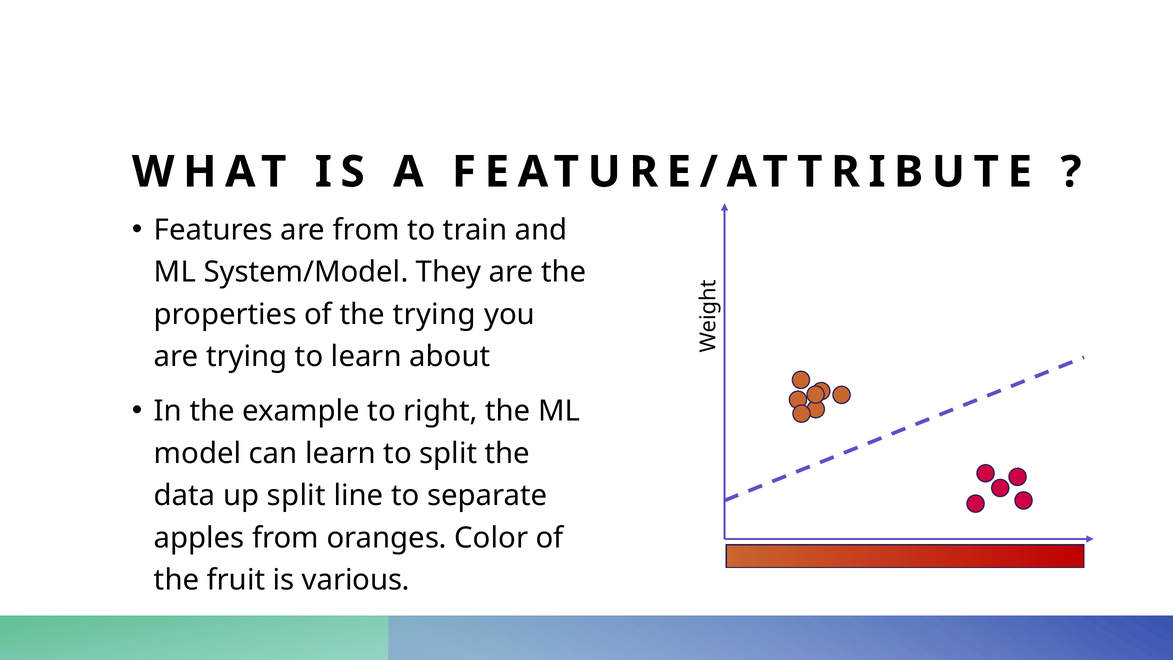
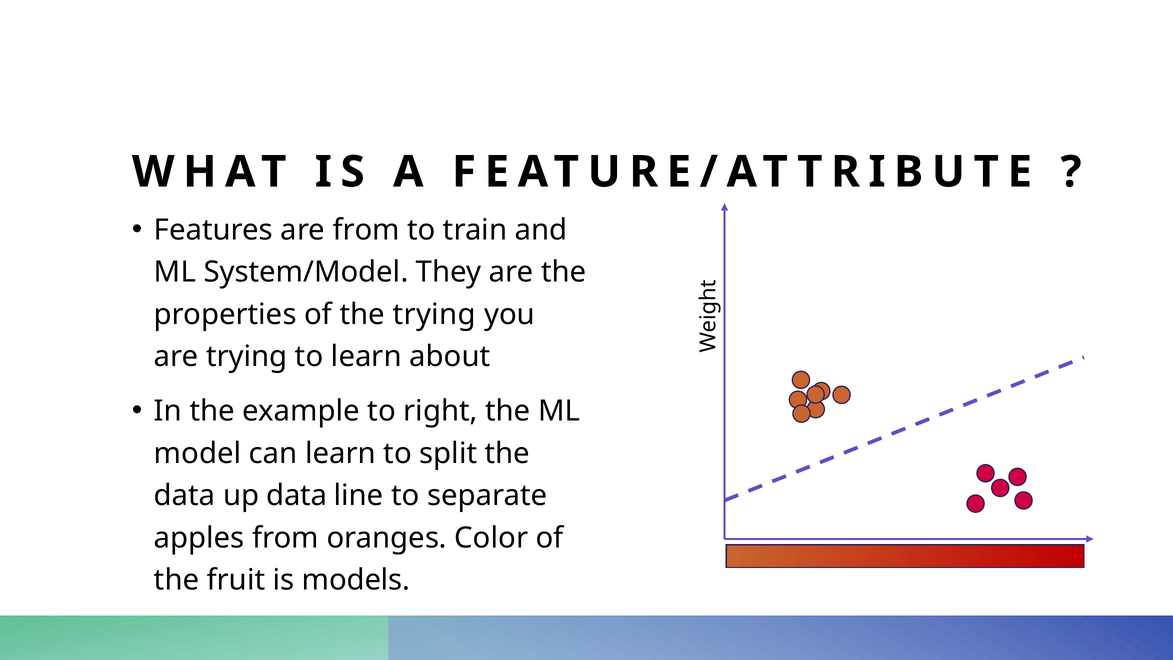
up split: split -> data
various: various -> models
